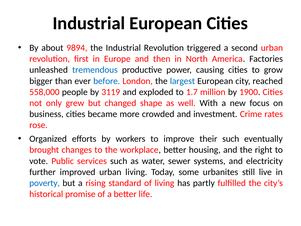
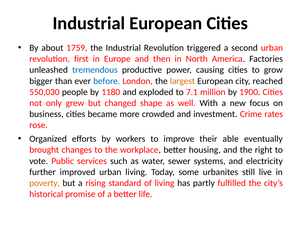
9894: 9894 -> 1759
largest colour: blue -> orange
558,000: 558,000 -> 550,030
3119: 3119 -> 1180
1.7: 1.7 -> 7.1
their such: such -> able
poverty colour: blue -> orange
